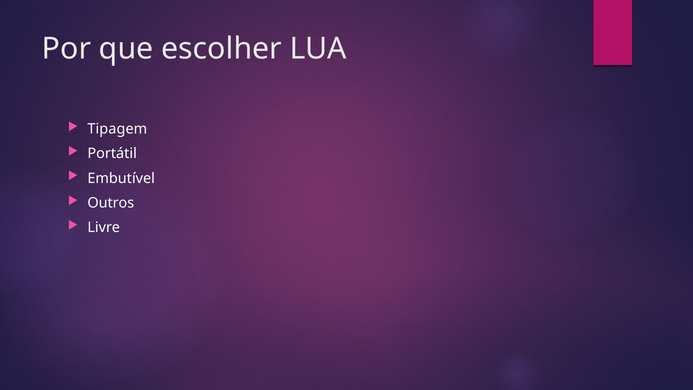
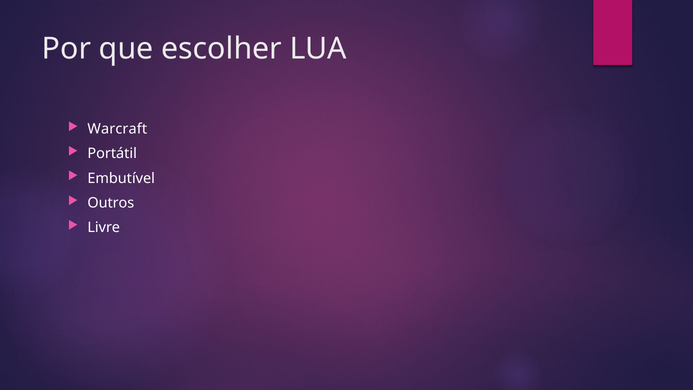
Tipagem: Tipagem -> Warcraft
